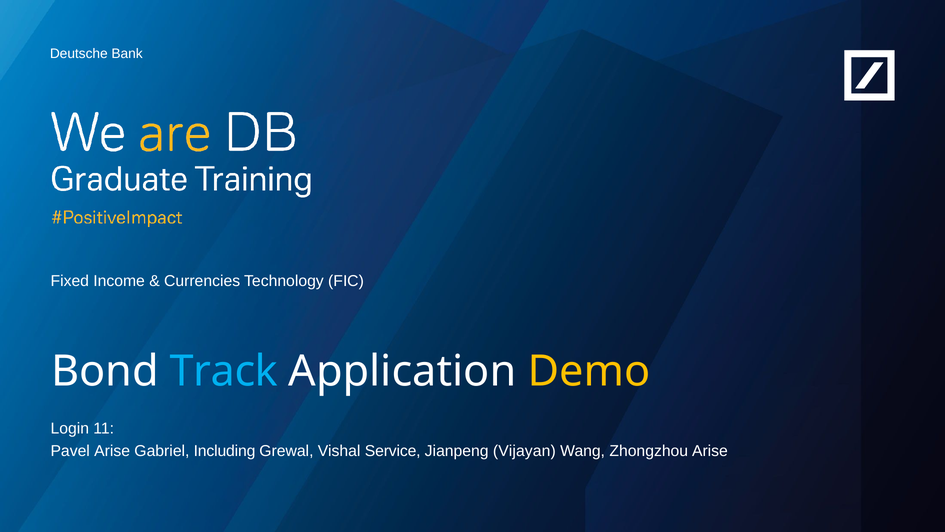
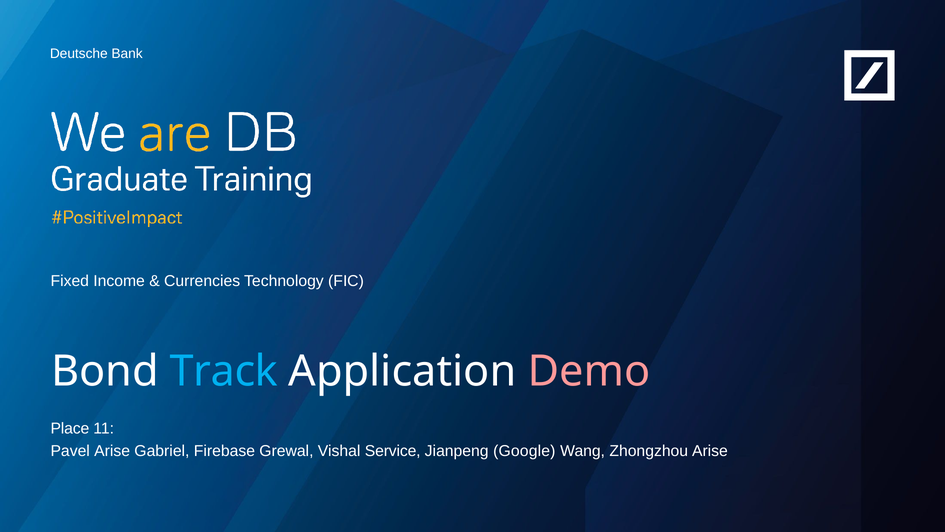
Demo colour: yellow -> pink
Login: Login -> Place
Including: Including -> Firebase
Vijayan: Vijayan -> Google
